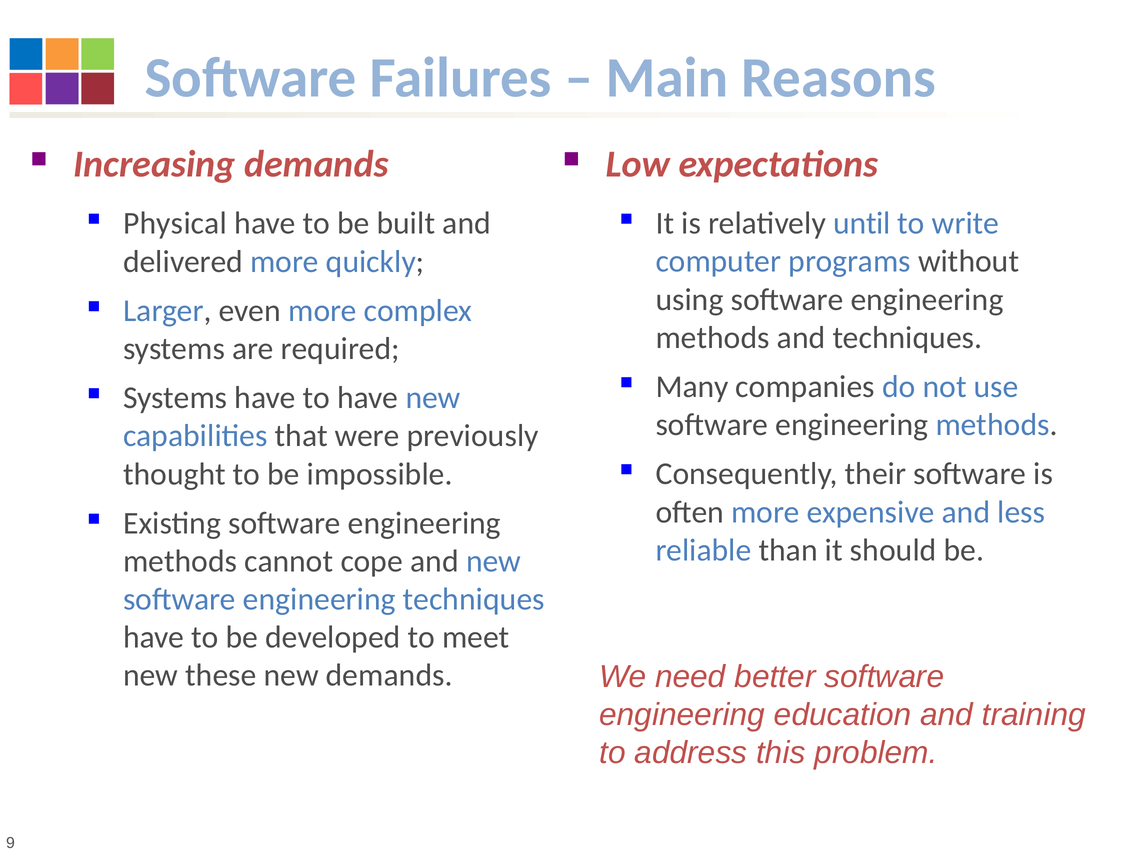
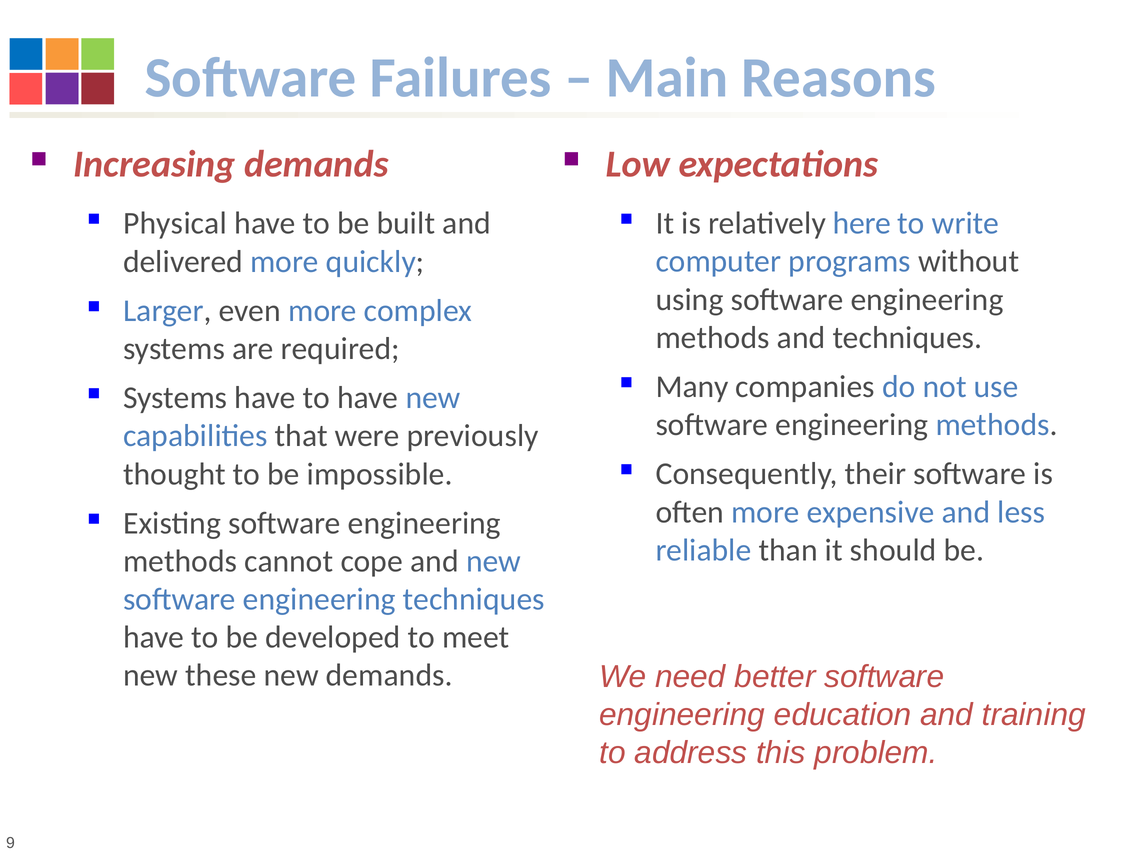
until: until -> here
